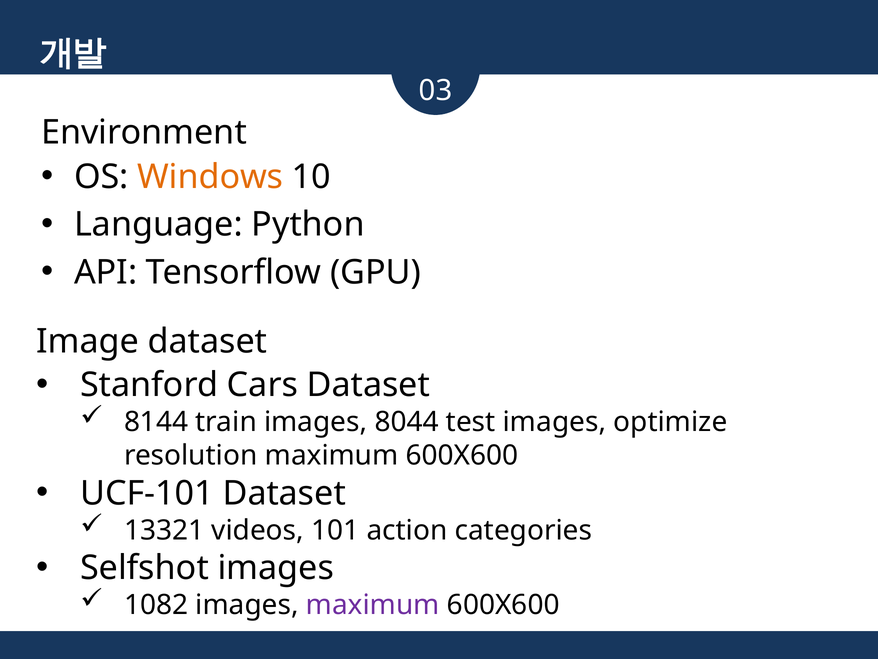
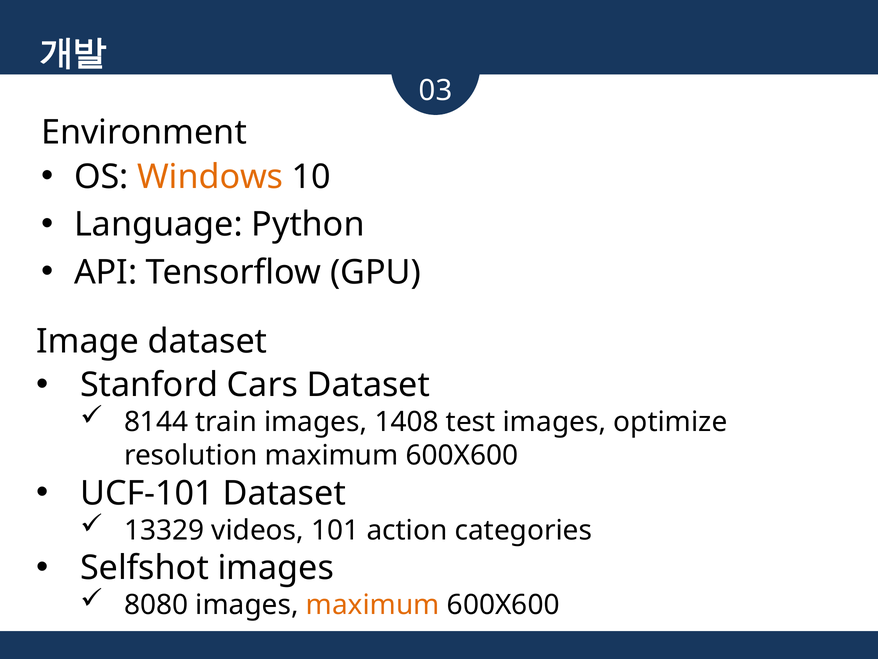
8044: 8044 -> 1408
13321: 13321 -> 13329
1082: 1082 -> 8080
maximum at (373, 605) colour: purple -> orange
